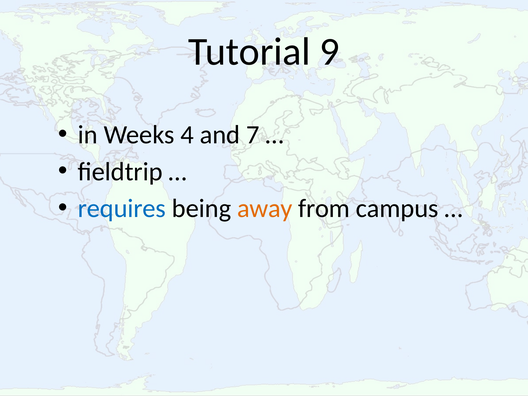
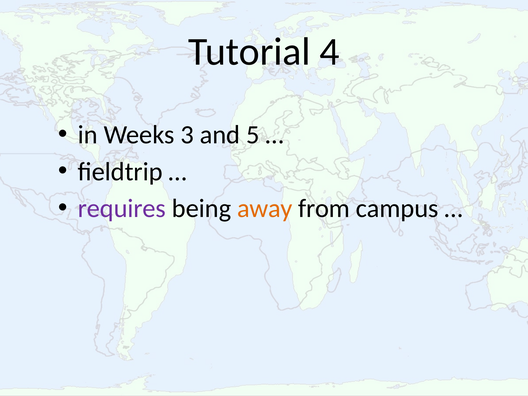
9: 9 -> 4
4: 4 -> 3
7: 7 -> 5
requires colour: blue -> purple
